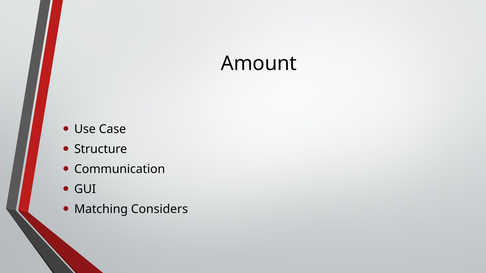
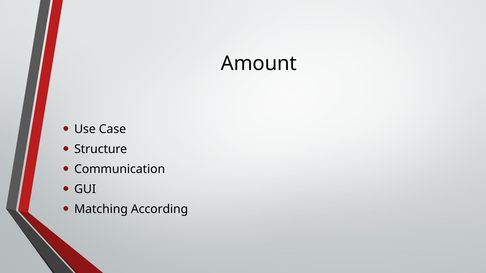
Considers: Considers -> According
